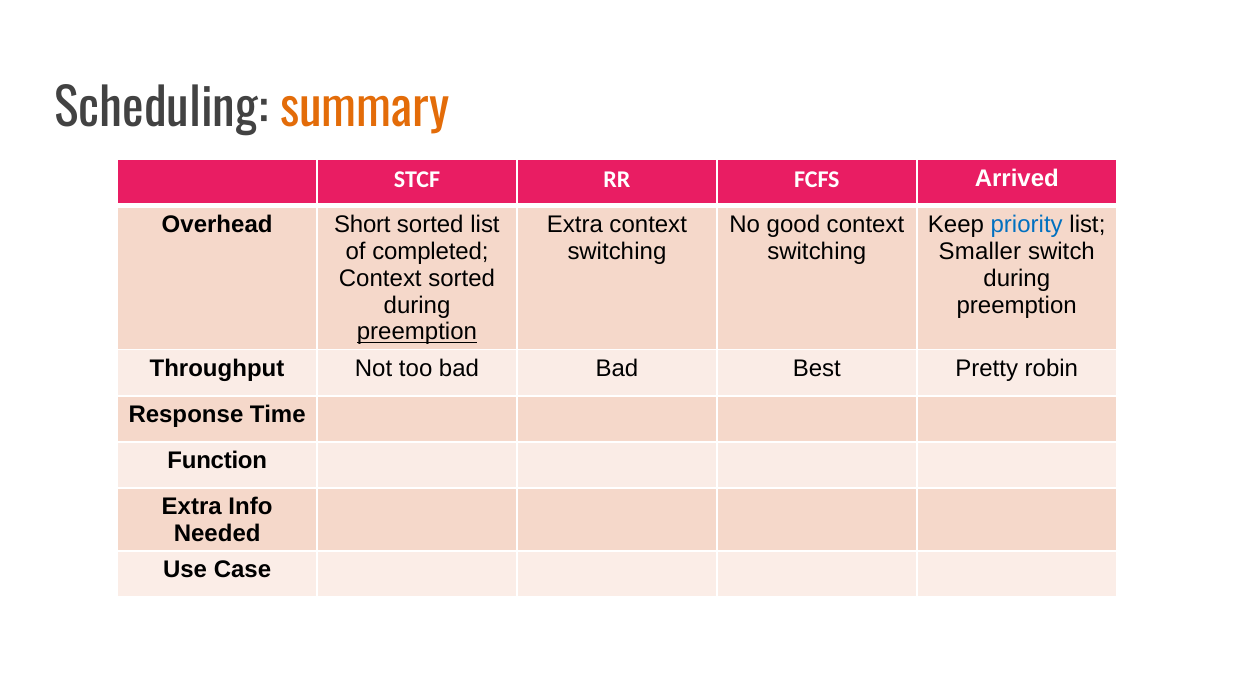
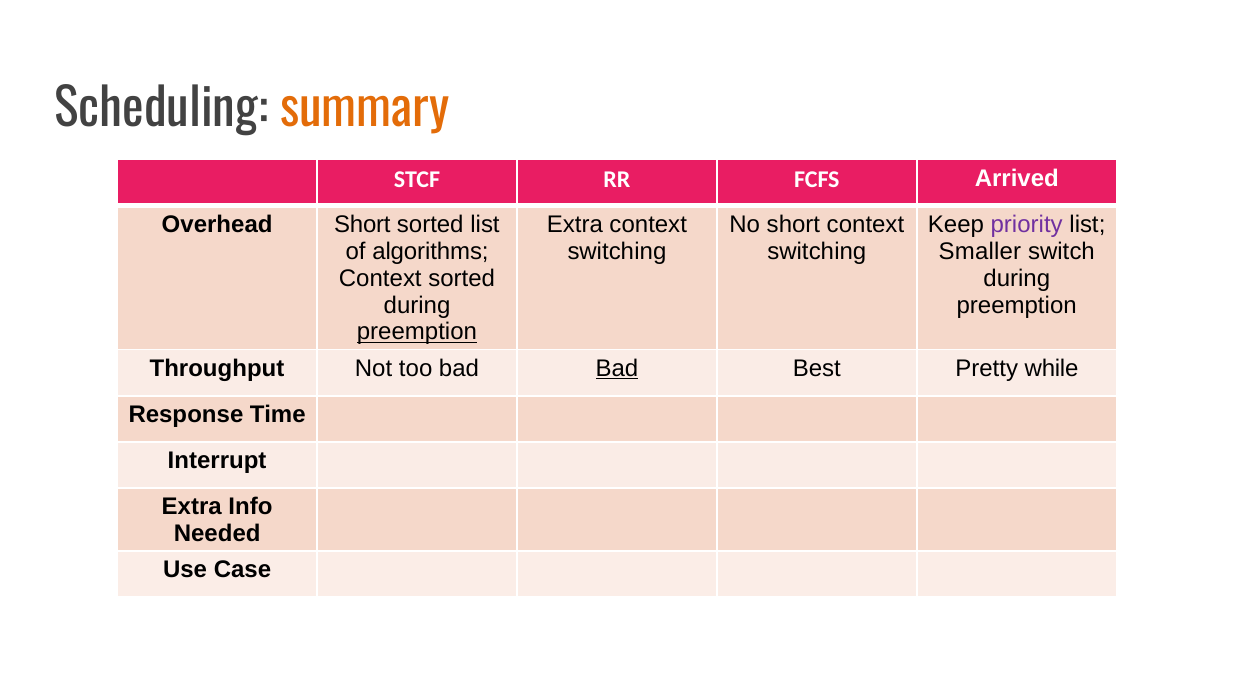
No good: good -> short
priority colour: blue -> purple
completed: completed -> algorithms
Bad at (617, 368) underline: none -> present
robin: robin -> while
Function: Function -> Interrupt
